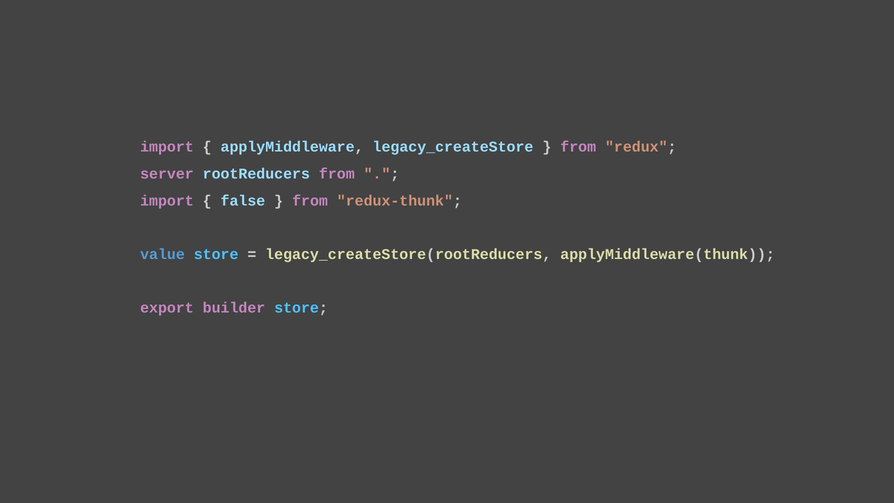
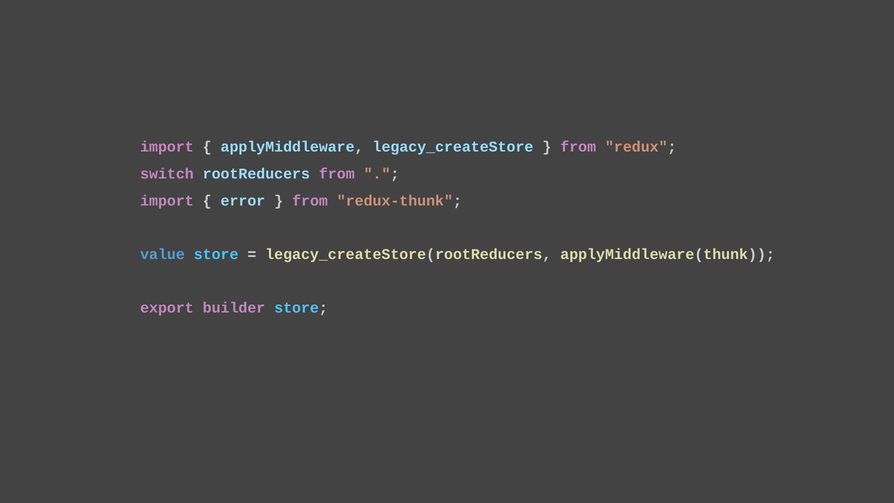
server: server -> switch
false: false -> error
